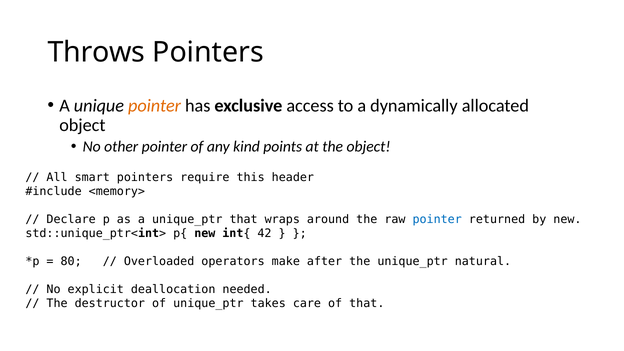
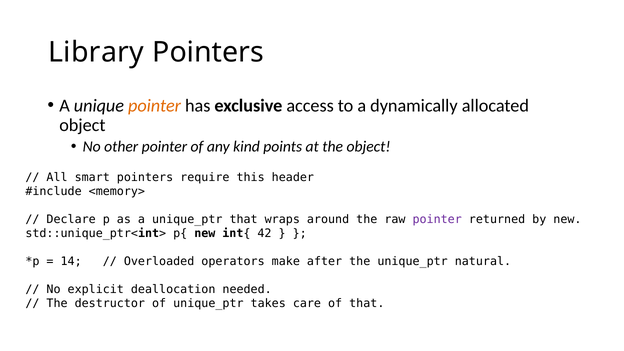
Throws: Throws -> Library
pointer at (437, 219) colour: blue -> purple
80: 80 -> 14
